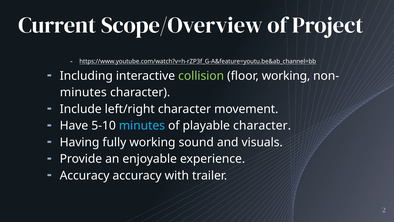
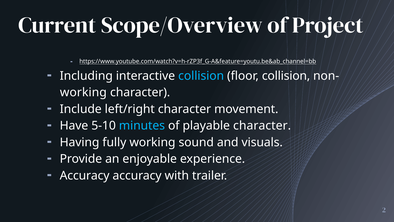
collision at (201, 76) colour: light green -> light blue
floor working: working -> collision
minutes at (83, 92): minutes -> working
